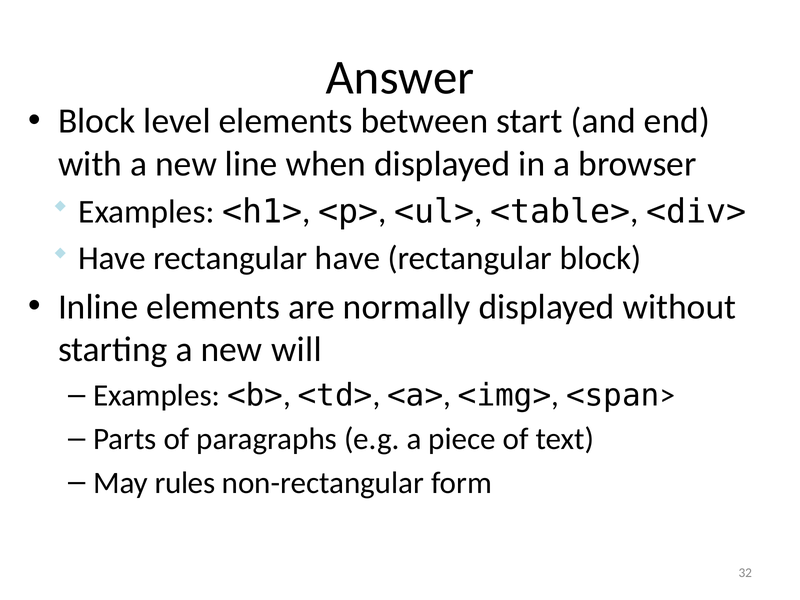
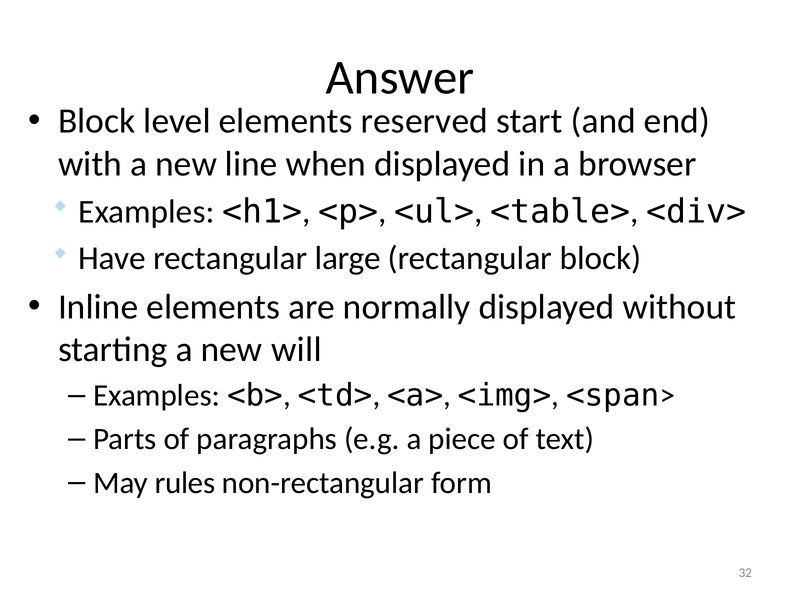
between: between -> reserved
rectangular have: have -> large
